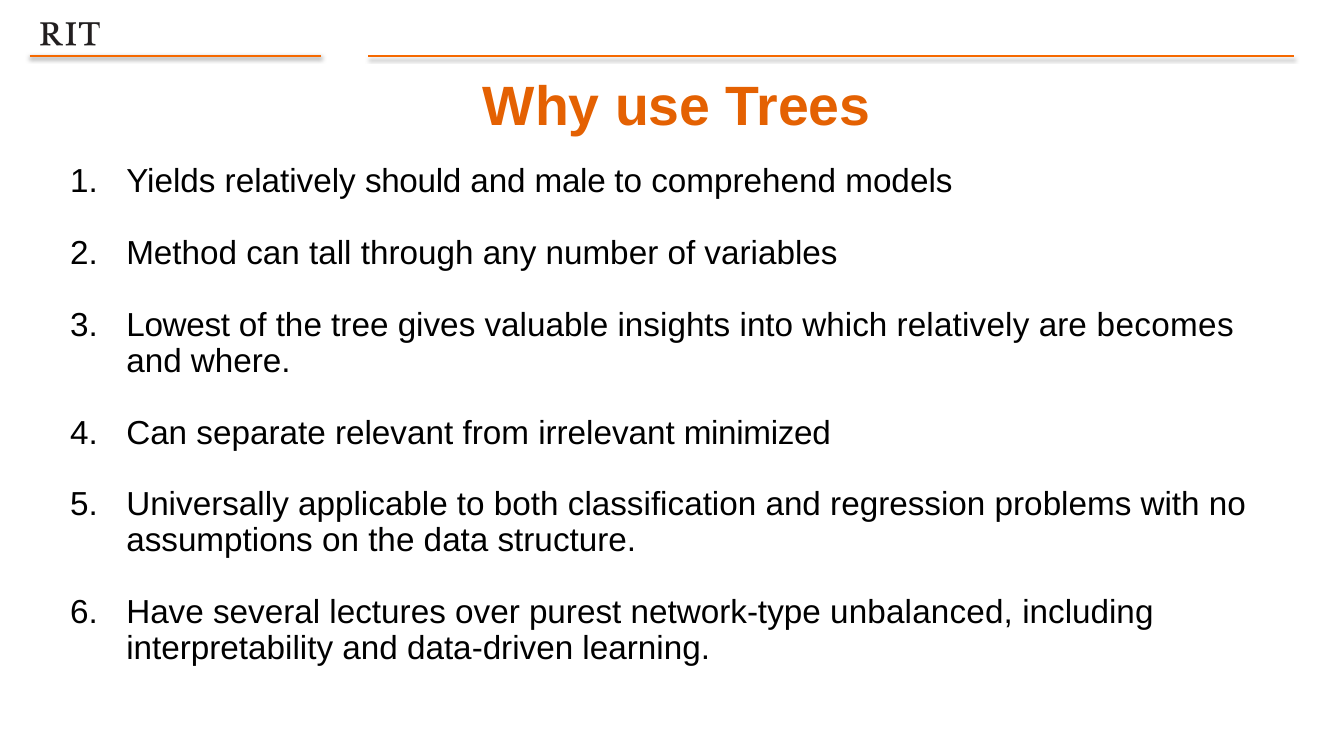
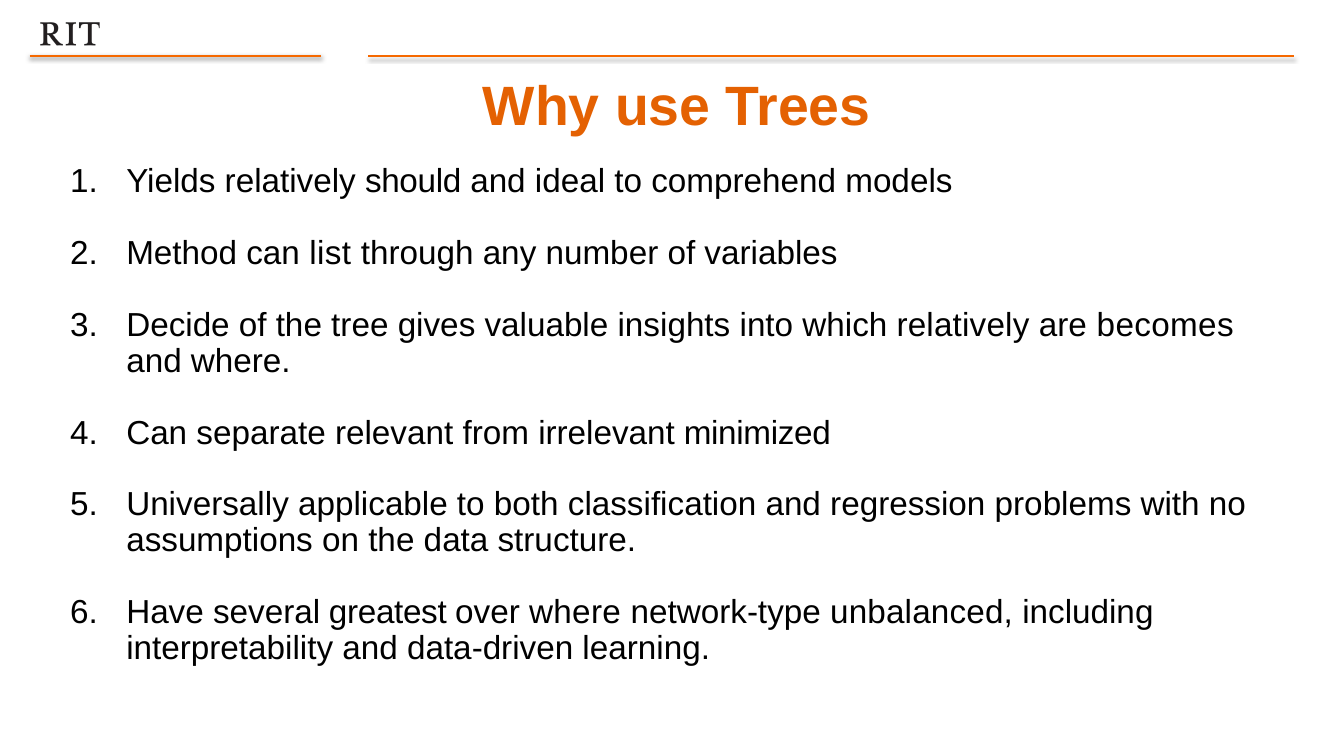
male: male -> ideal
tall: tall -> list
Lowest: Lowest -> Decide
lectures: lectures -> greatest
over purest: purest -> where
